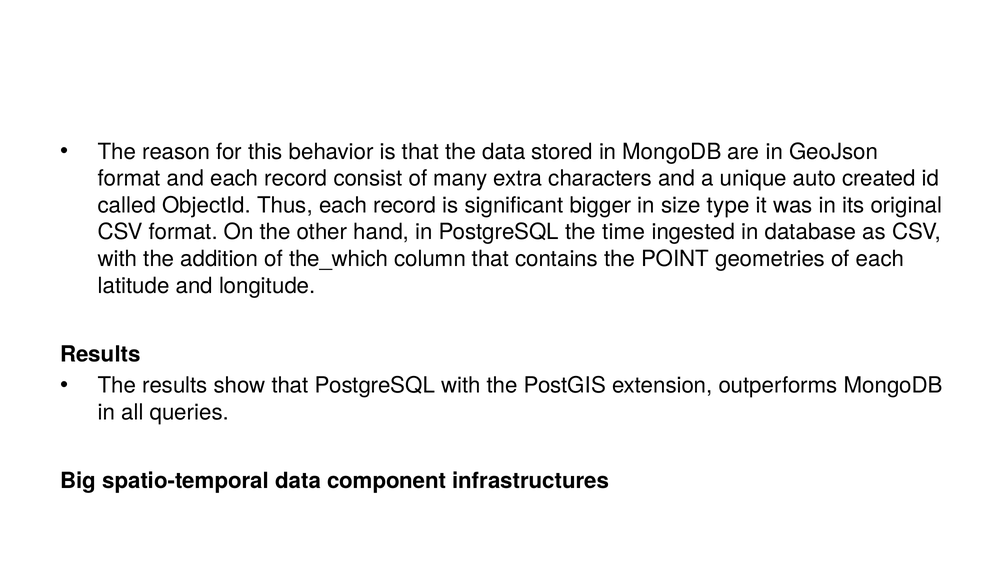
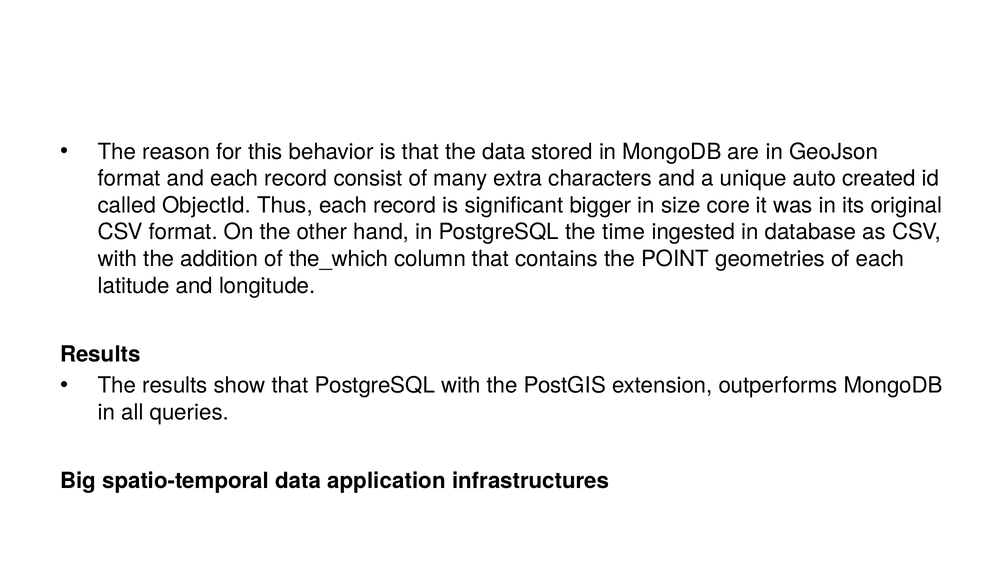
type: type -> core
component: component -> application
